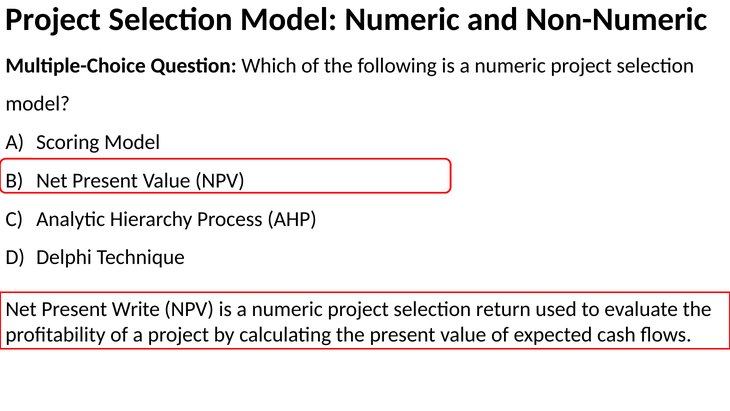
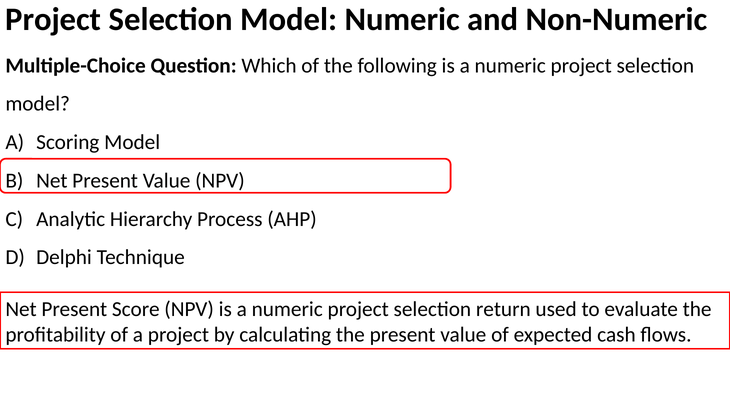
Write: Write -> Score
